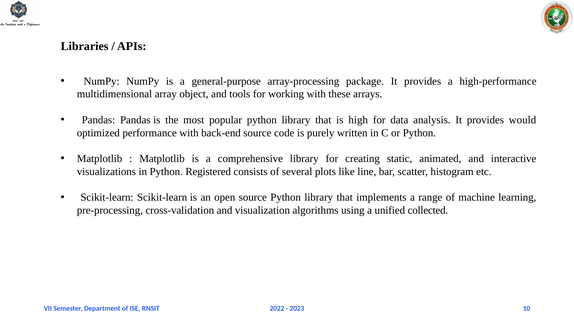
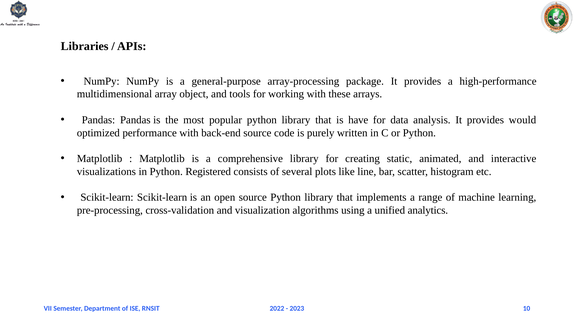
high: high -> have
collected: collected -> analytics
